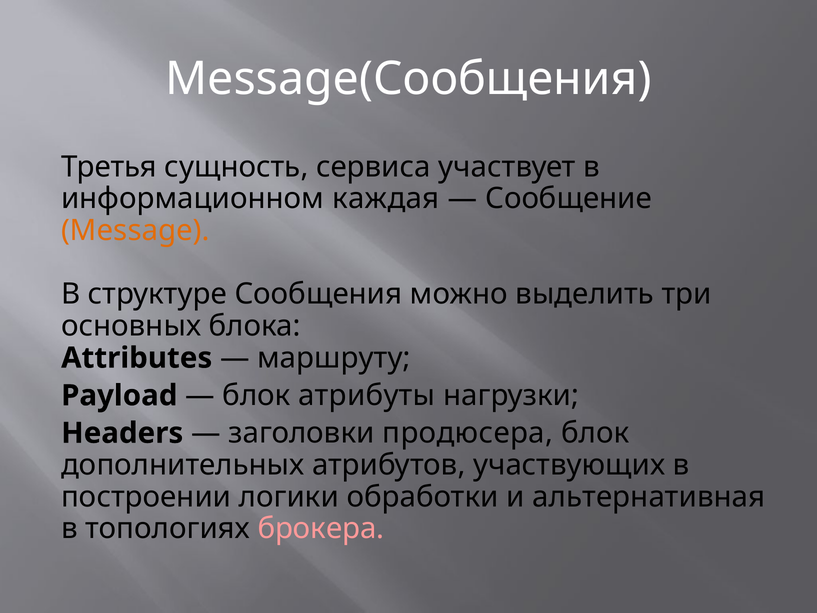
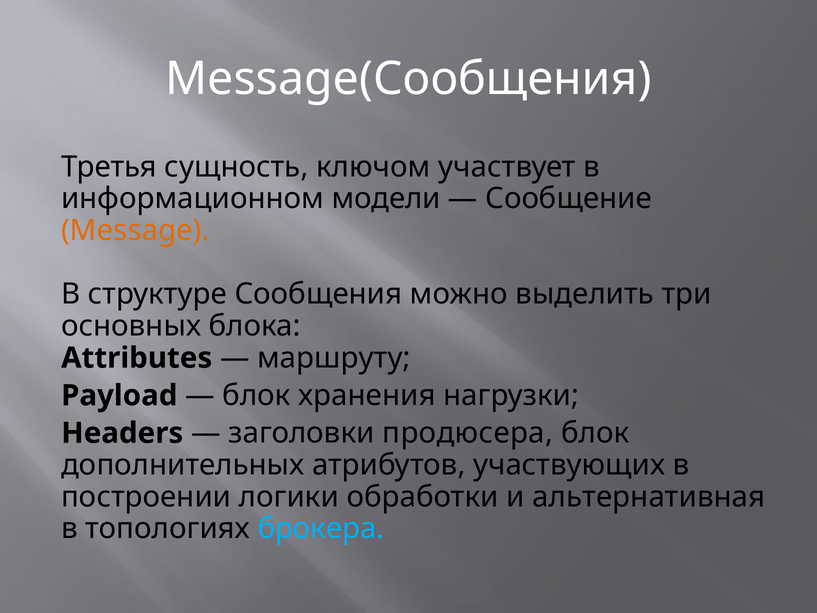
сервиса: сервиса -> ключом
каждая: каждая -> модели
атрибуты: атрибуты -> хранения
брокера colour: pink -> light blue
